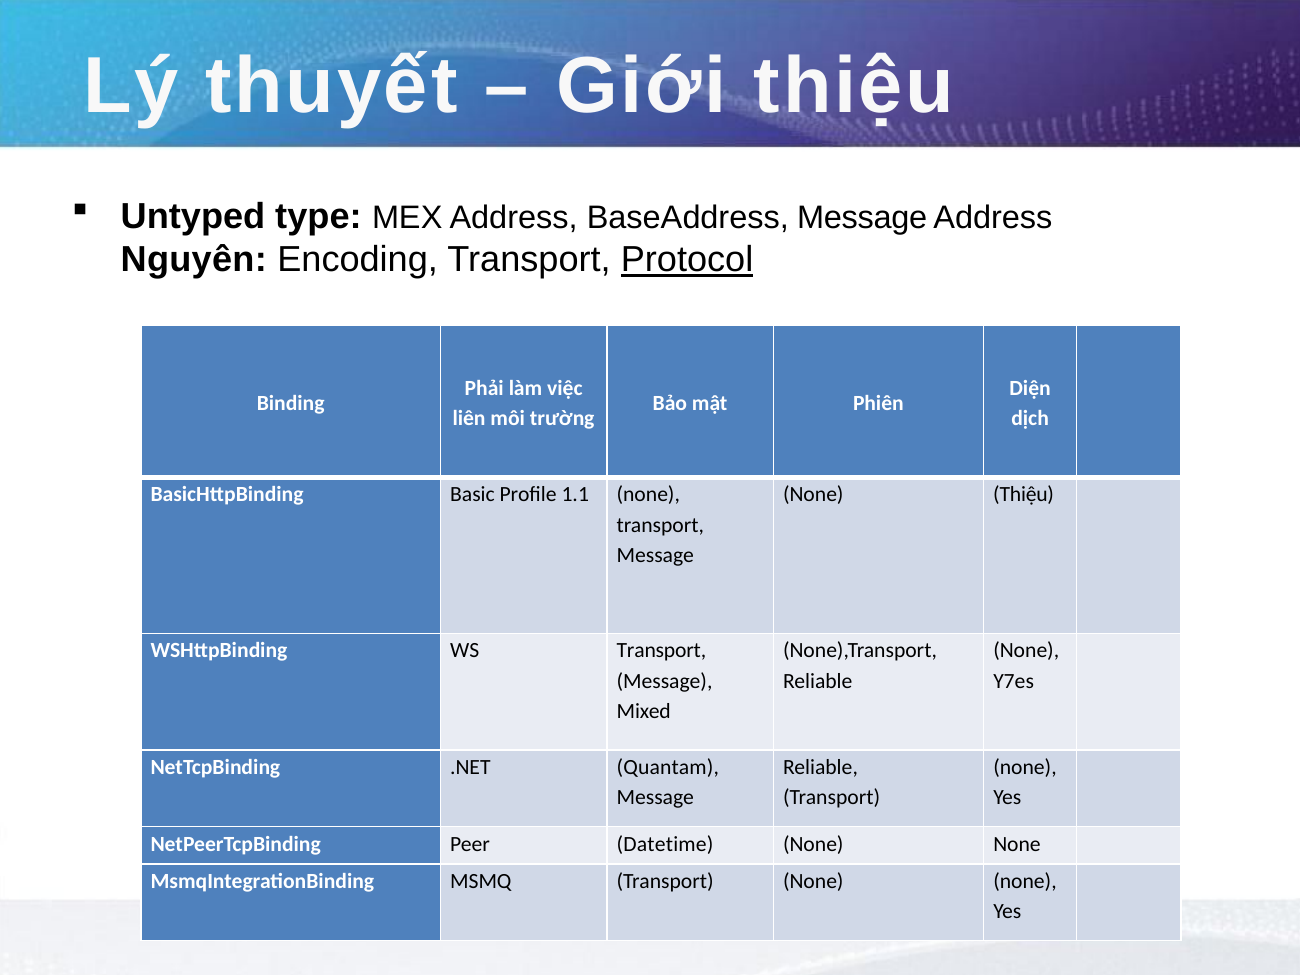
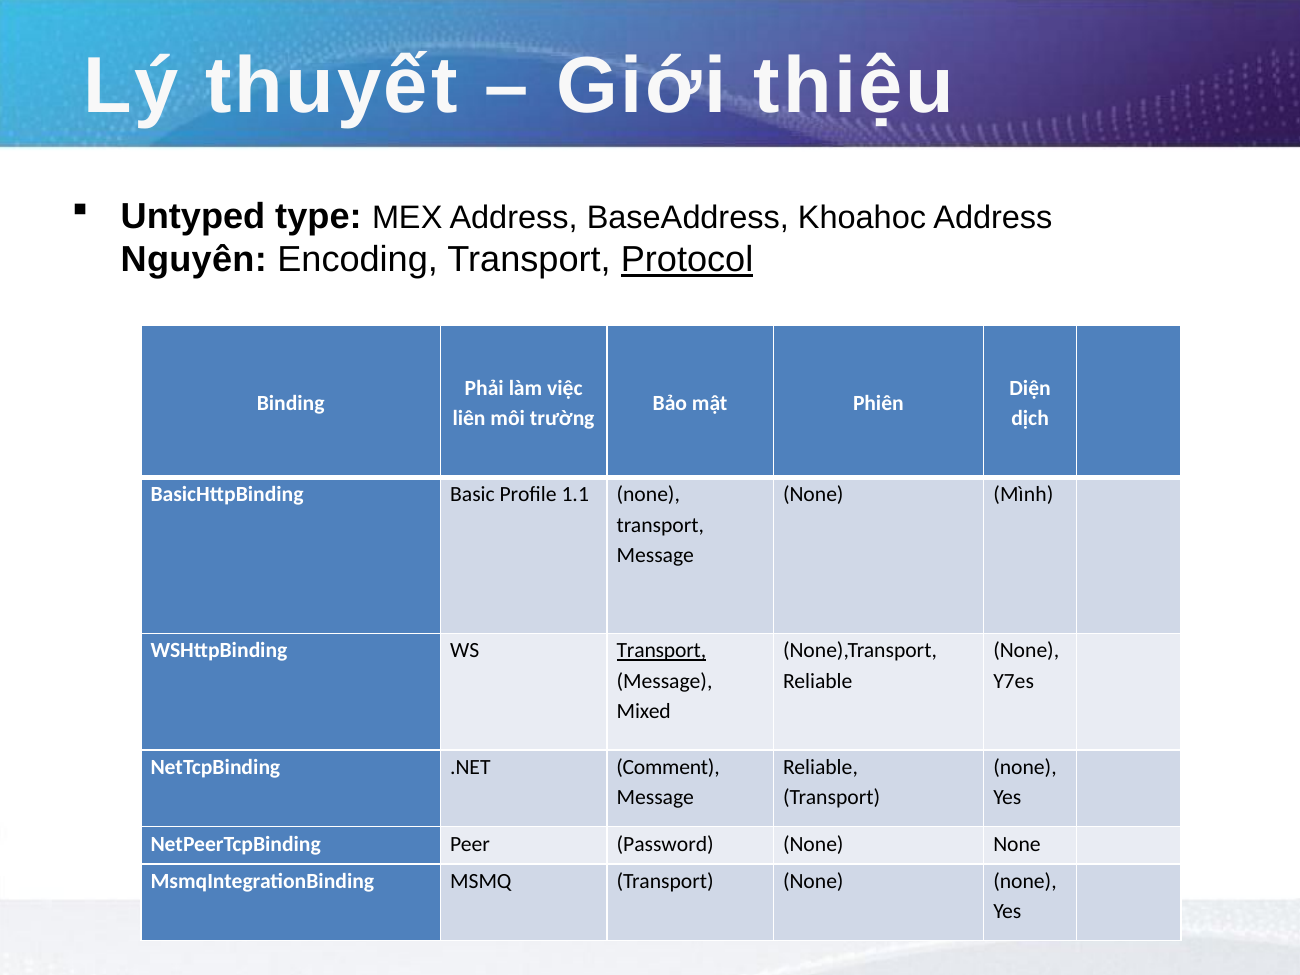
BaseAddress Message: Message -> Khoahoc
None Thiệu: Thiệu -> Mình
Transport at (661, 651) underline: none -> present
Quantam: Quantam -> Comment
Datetime: Datetime -> Password
